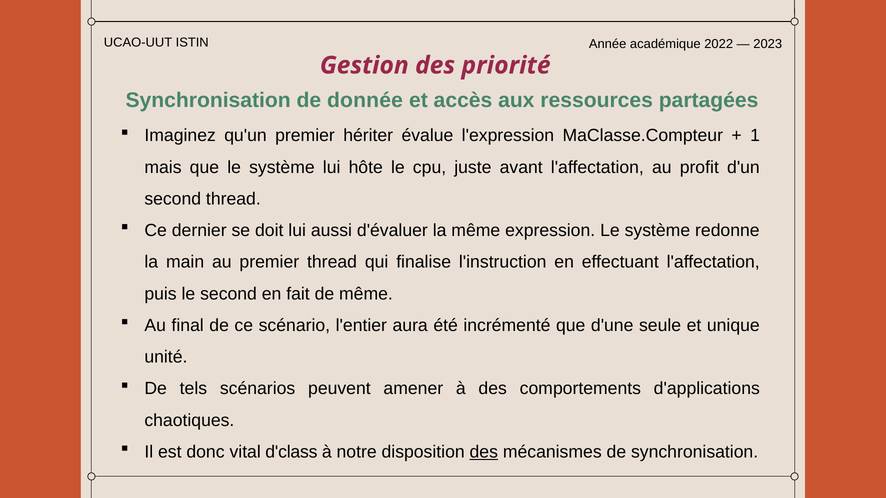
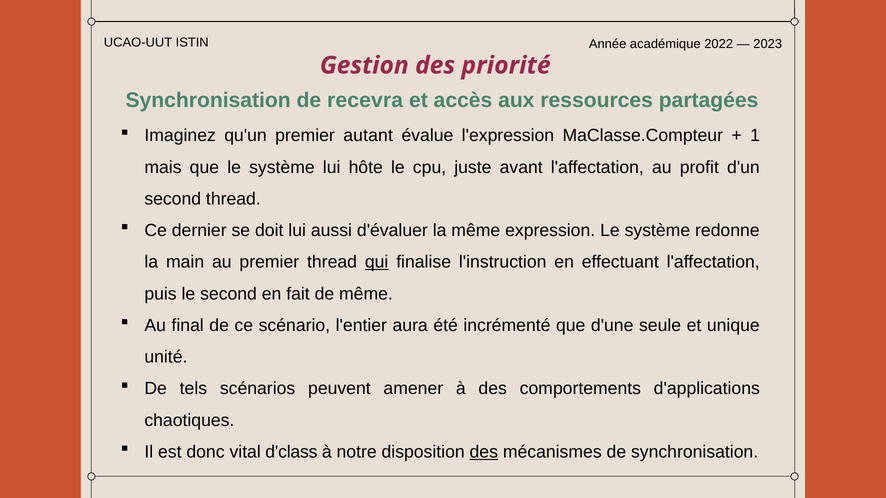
donnée: donnée -> recevra
hériter: hériter -> autant
qui underline: none -> present
